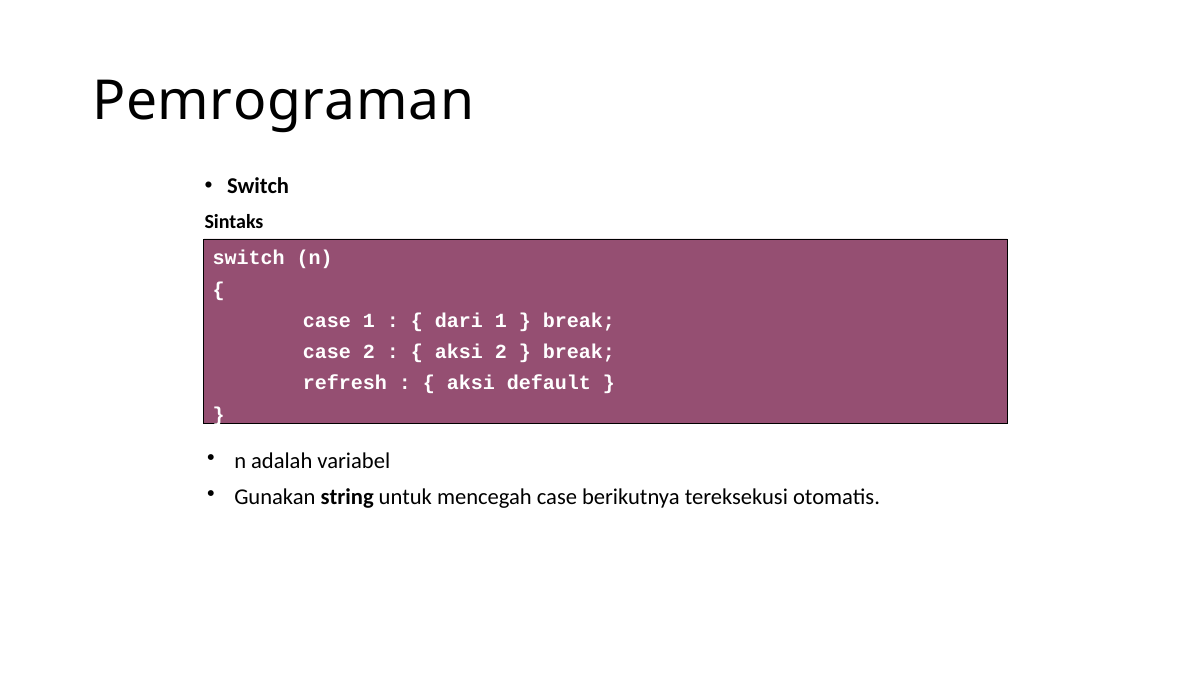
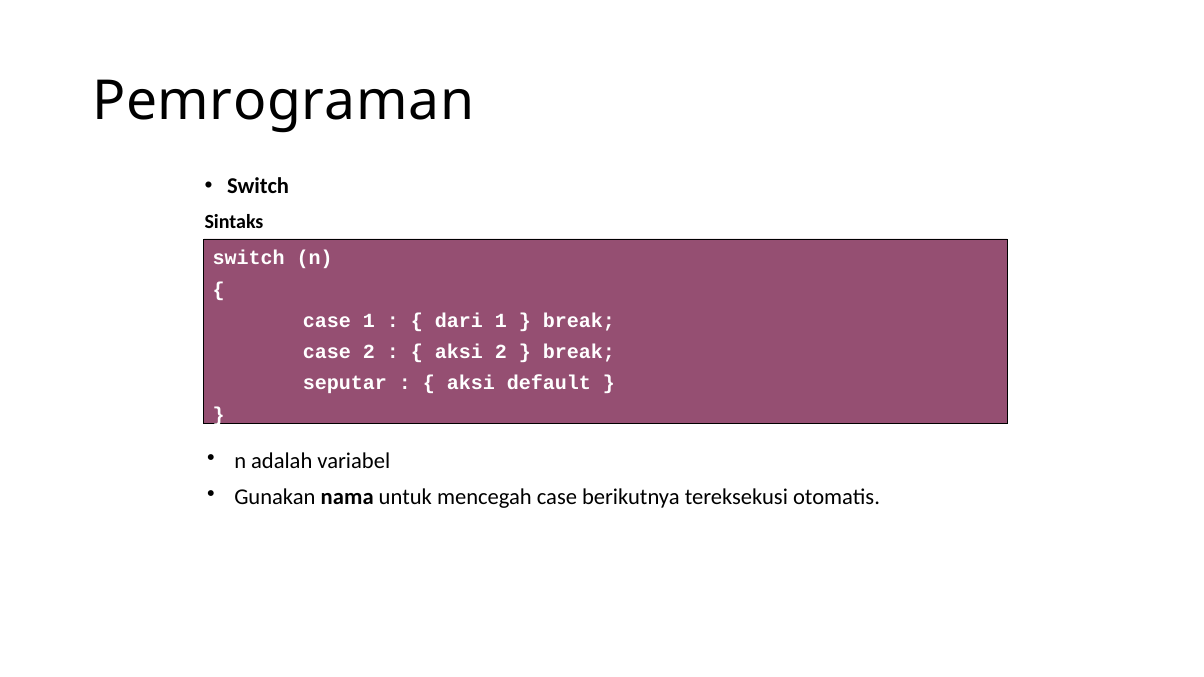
refresh: refresh -> seputar
string: string -> nama
